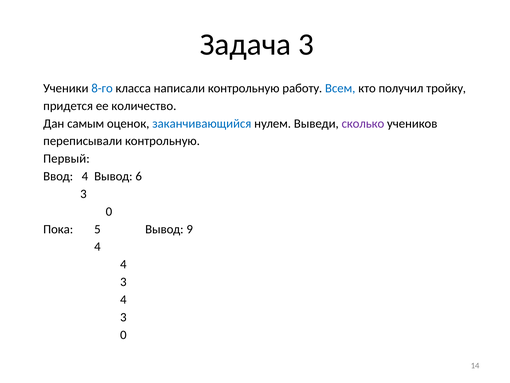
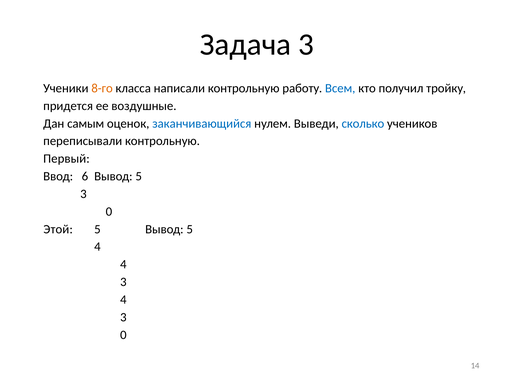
8-го colour: blue -> orange
количество: количество -> воздушные
сколько colour: purple -> blue
Ввод 4: 4 -> 6
6 at (139, 176): 6 -> 5
Пока: Пока -> Этой
5 Вывод 9: 9 -> 5
